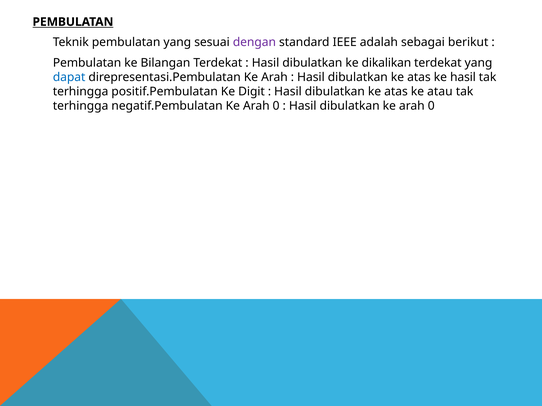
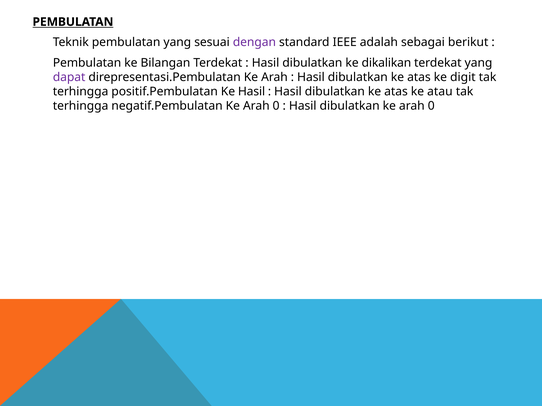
dapat colour: blue -> purple
ke hasil: hasil -> digit
Ke Digit: Digit -> Hasil
